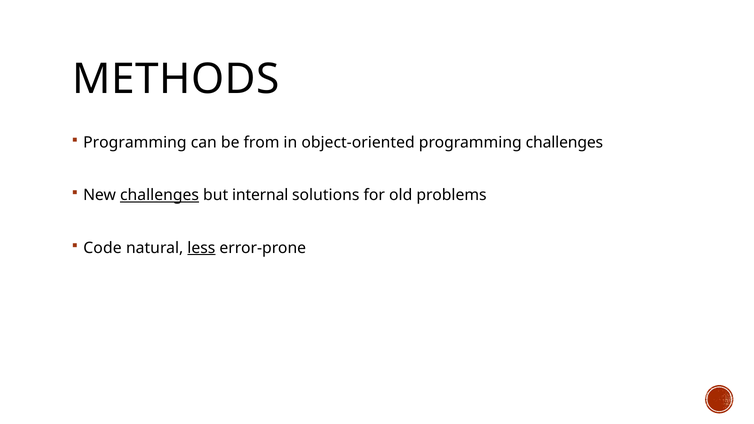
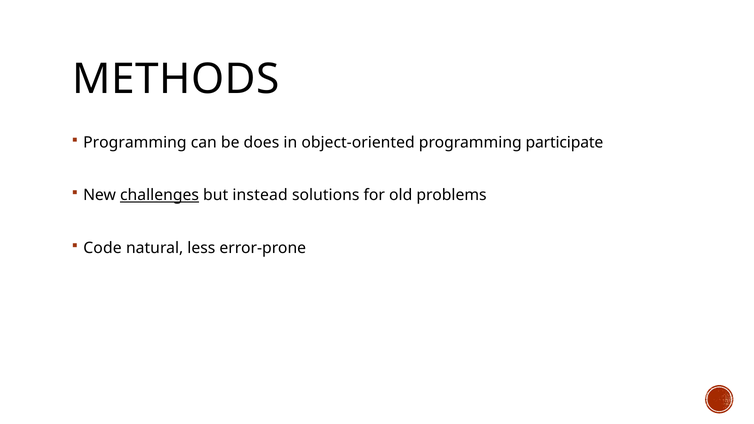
from: from -> does
programming challenges: challenges -> participate
internal: internal -> instead
less underline: present -> none
